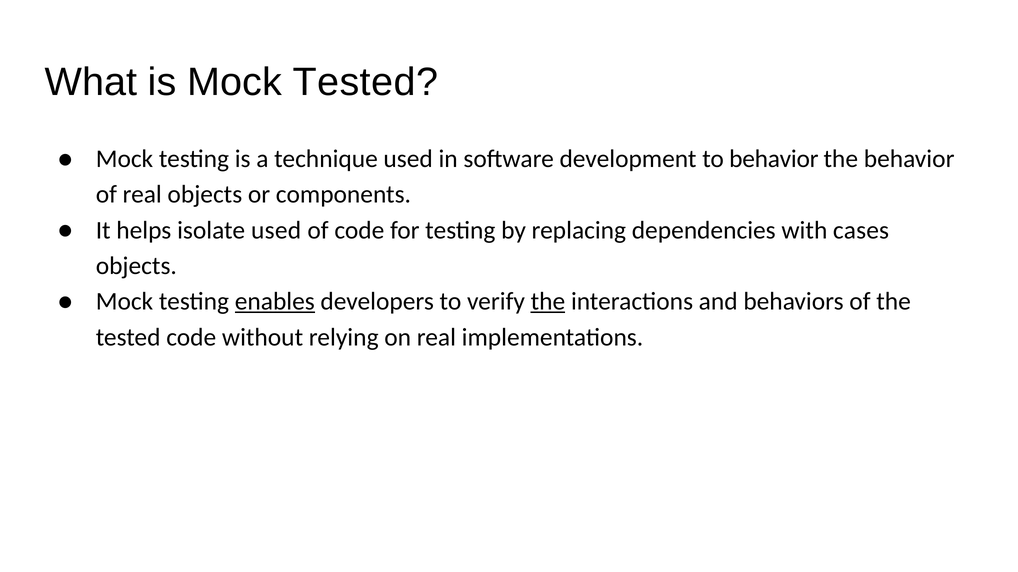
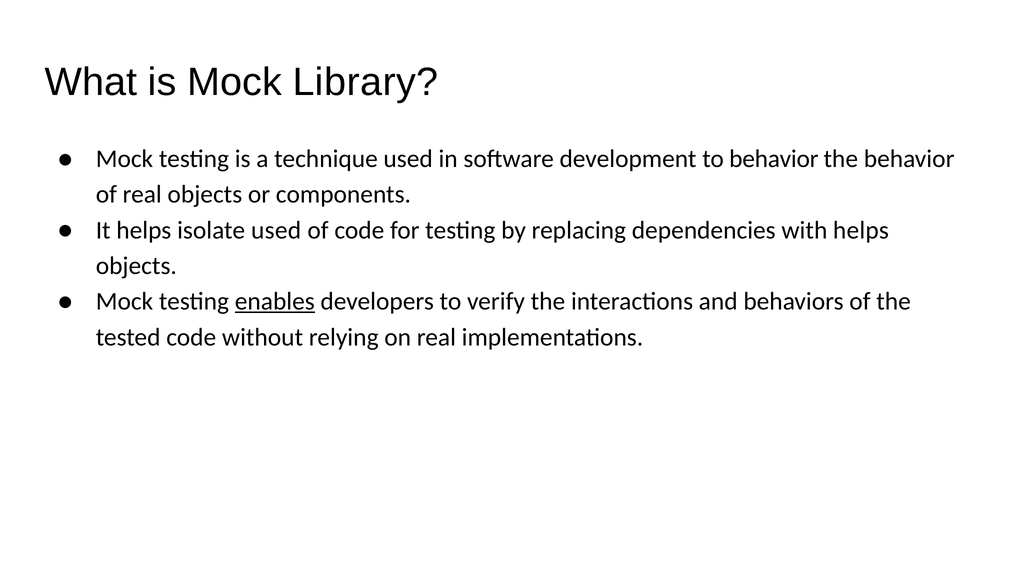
Mock Tested: Tested -> Library
with cases: cases -> helps
the at (548, 302) underline: present -> none
